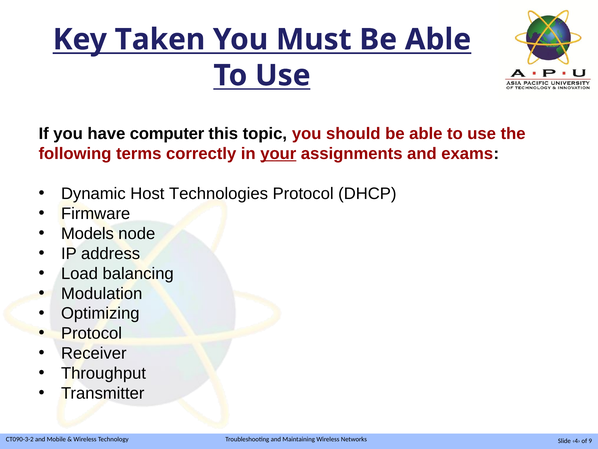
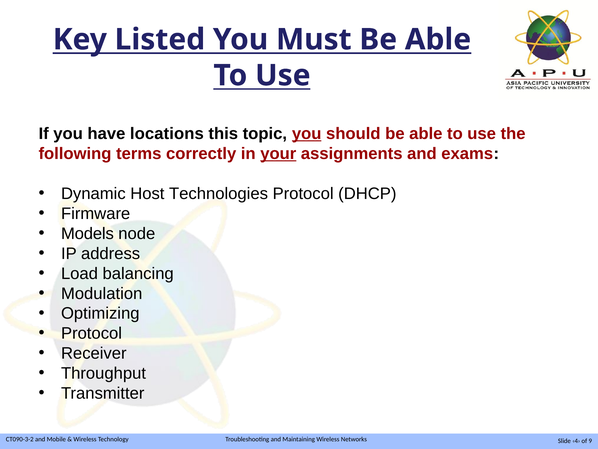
Taken: Taken -> Listed
computer: computer -> locations
you at (307, 134) underline: none -> present
